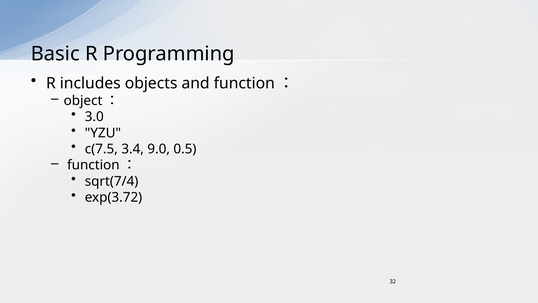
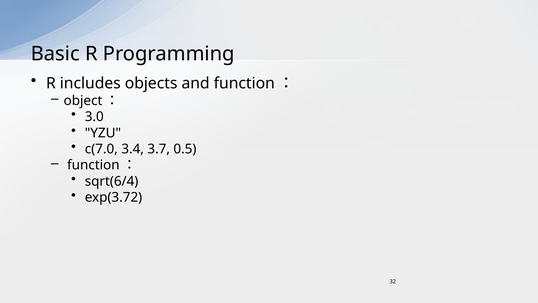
c(7.5: c(7.5 -> c(7.0
9.0: 9.0 -> 3.7
sqrt(7/4: sqrt(7/4 -> sqrt(6/4
